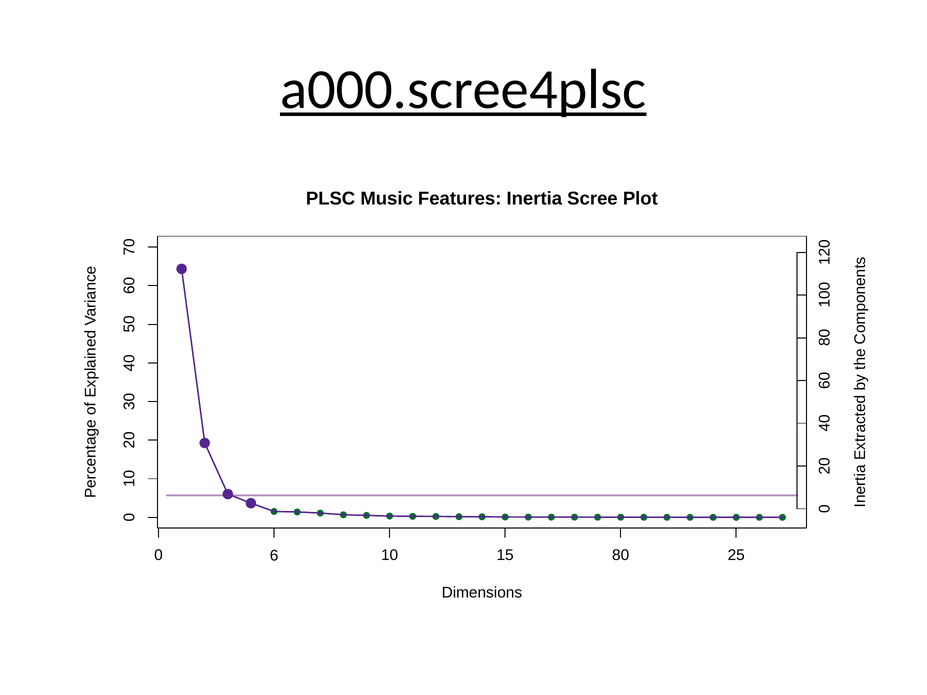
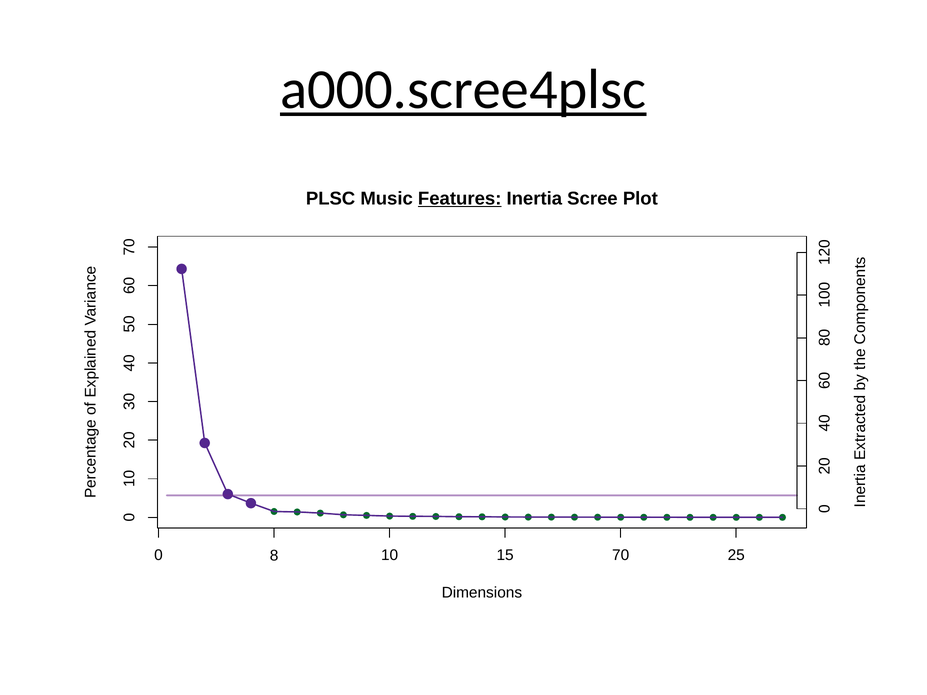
Features underline: none -> present
6 at (274, 556): 6 -> 8
80: 80 -> 70
